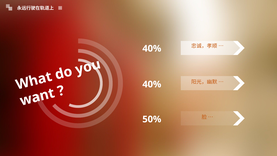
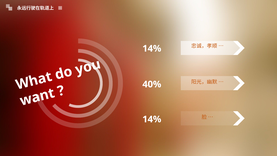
40% at (152, 48): 40% -> 14%
50% at (152, 119): 50% -> 14%
